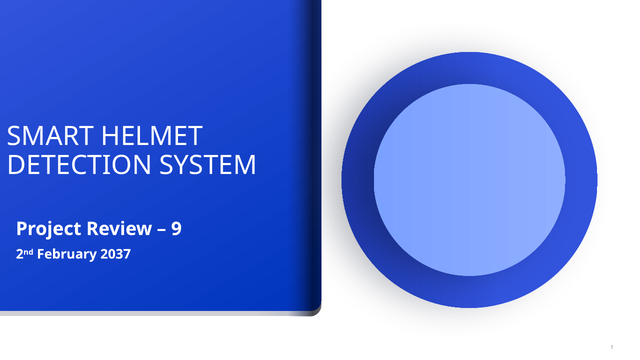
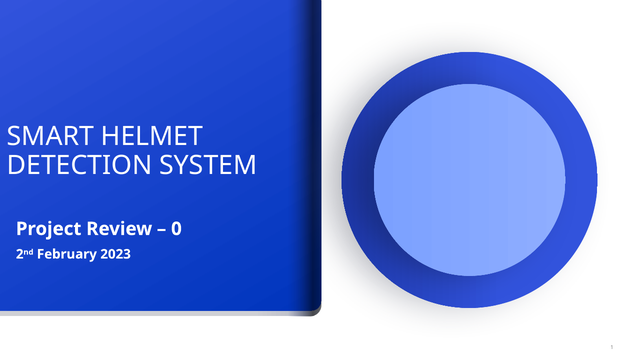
9: 9 -> 0
2037: 2037 -> 2023
